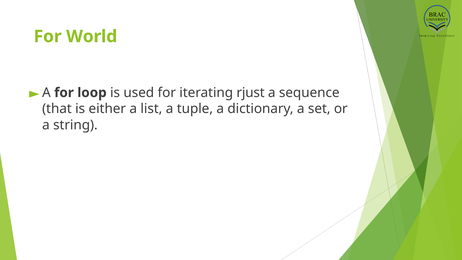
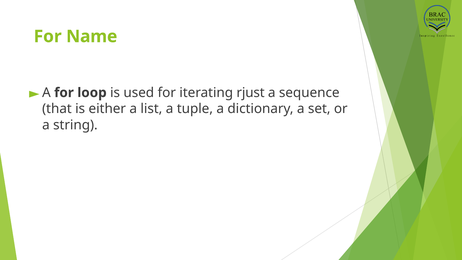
World: World -> Name
